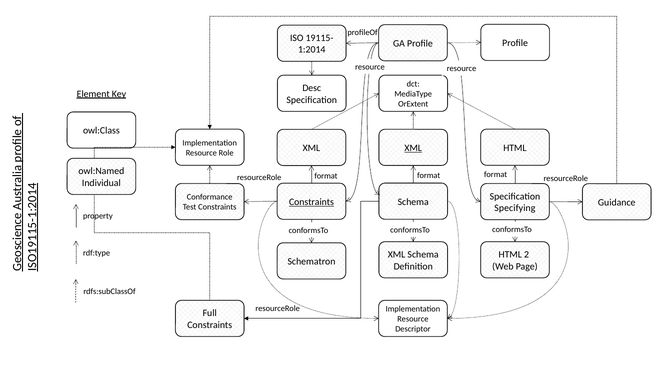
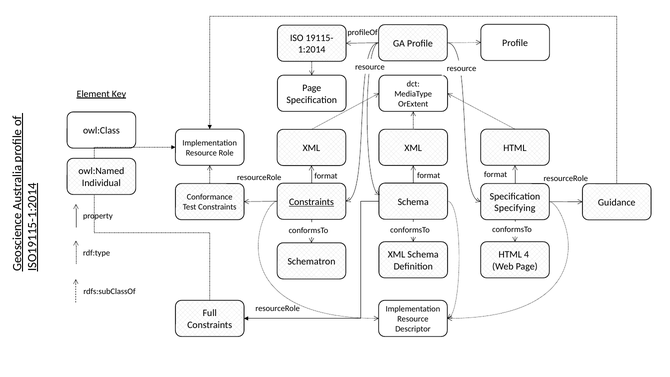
Desc at (312, 88): Desc -> Page
XML at (413, 148) underline: present -> none
HTML 2: 2 -> 4
